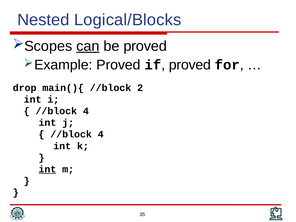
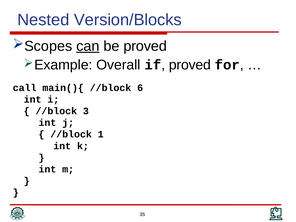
Logical/Blocks: Logical/Blocks -> Version/Blocks
Proved at (118, 65): Proved -> Overall
drop: drop -> call
2: 2 -> 6
4 at (86, 111): 4 -> 3
4 at (101, 134): 4 -> 1
int at (47, 169) underline: present -> none
